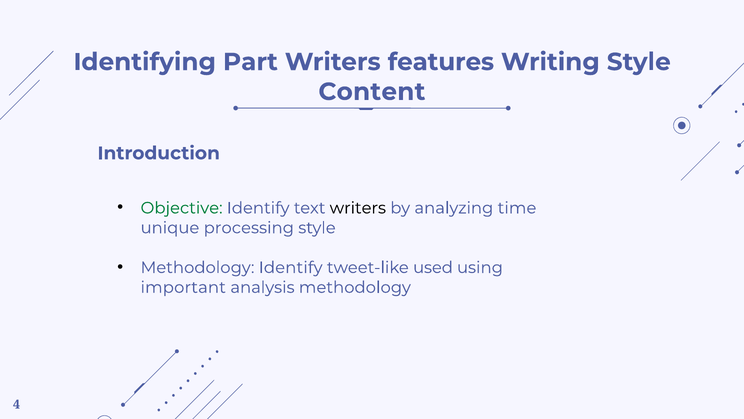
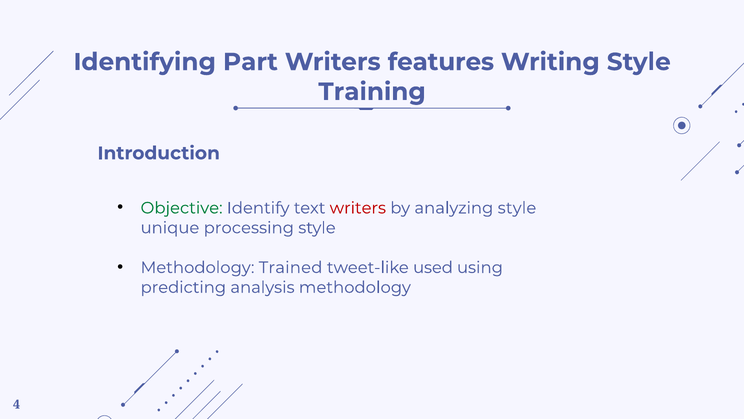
Content: Content -> Training
writers at (358, 208) colour: black -> red
analyzing time: time -> style
Methodology Identify: Identify -> Trained
important: important -> predicting
